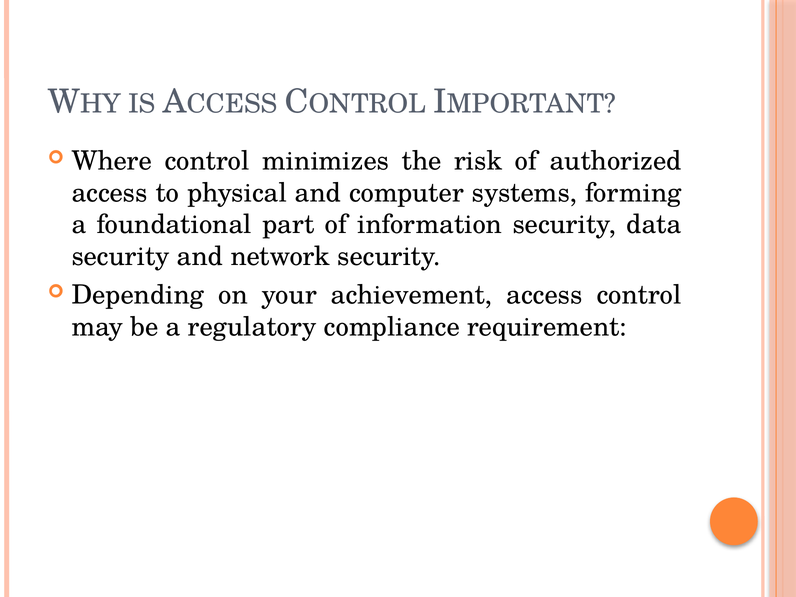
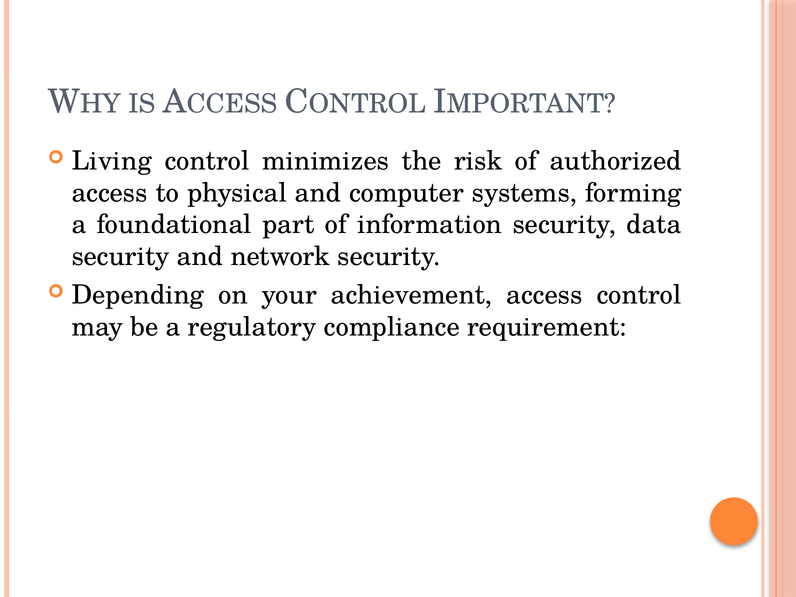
Where: Where -> Living
